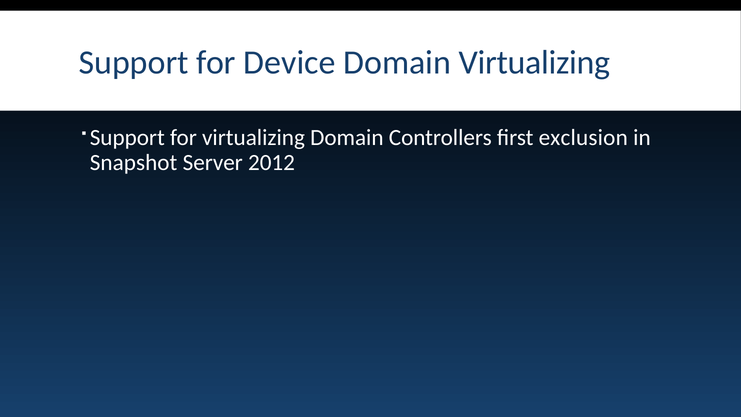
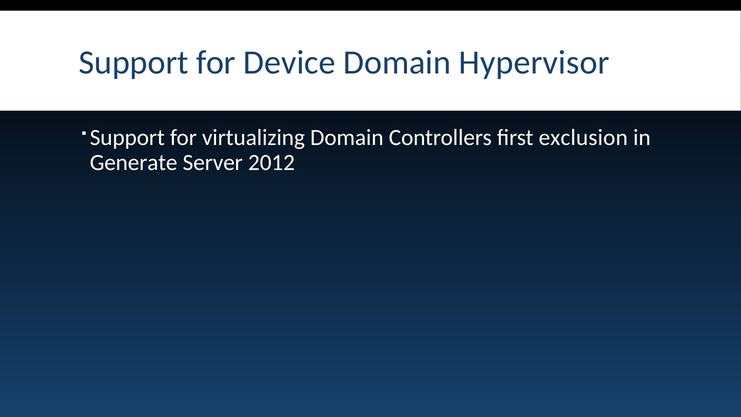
Domain Virtualizing: Virtualizing -> Hypervisor
Snapshot: Snapshot -> Generate
